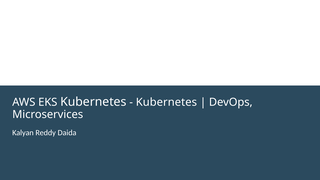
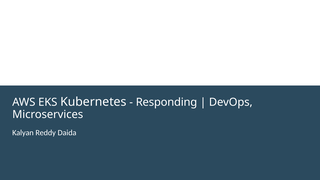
Kubernetes at (166, 102): Kubernetes -> Responding
